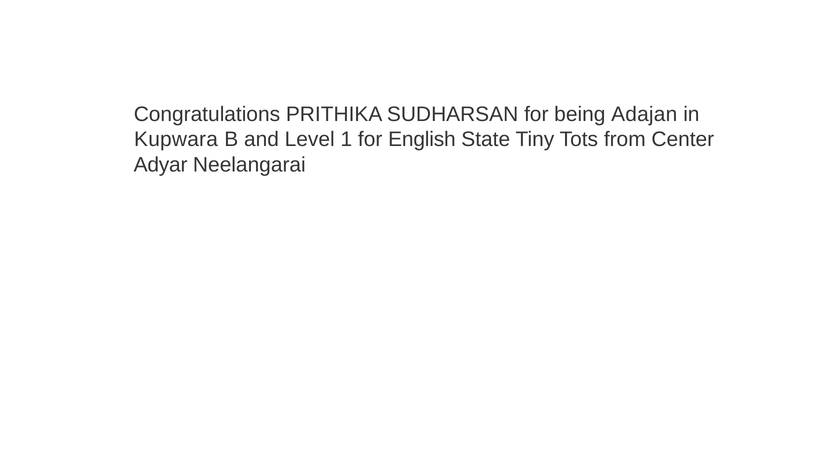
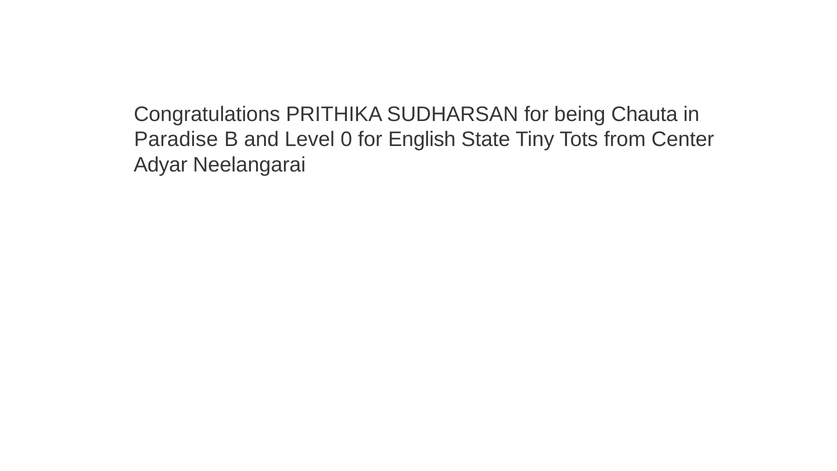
Adajan: Adajan -> Chauta
Kupwara: Kupwara -> Paradise
1: 1 -> 0
